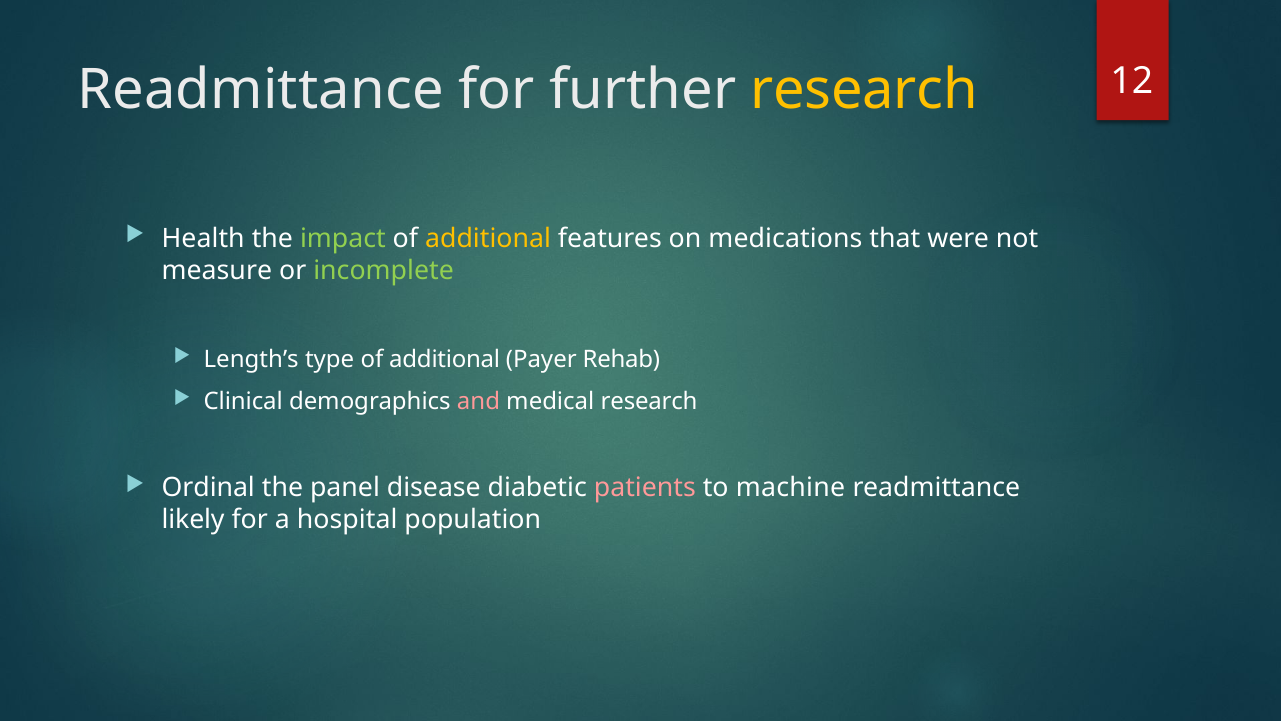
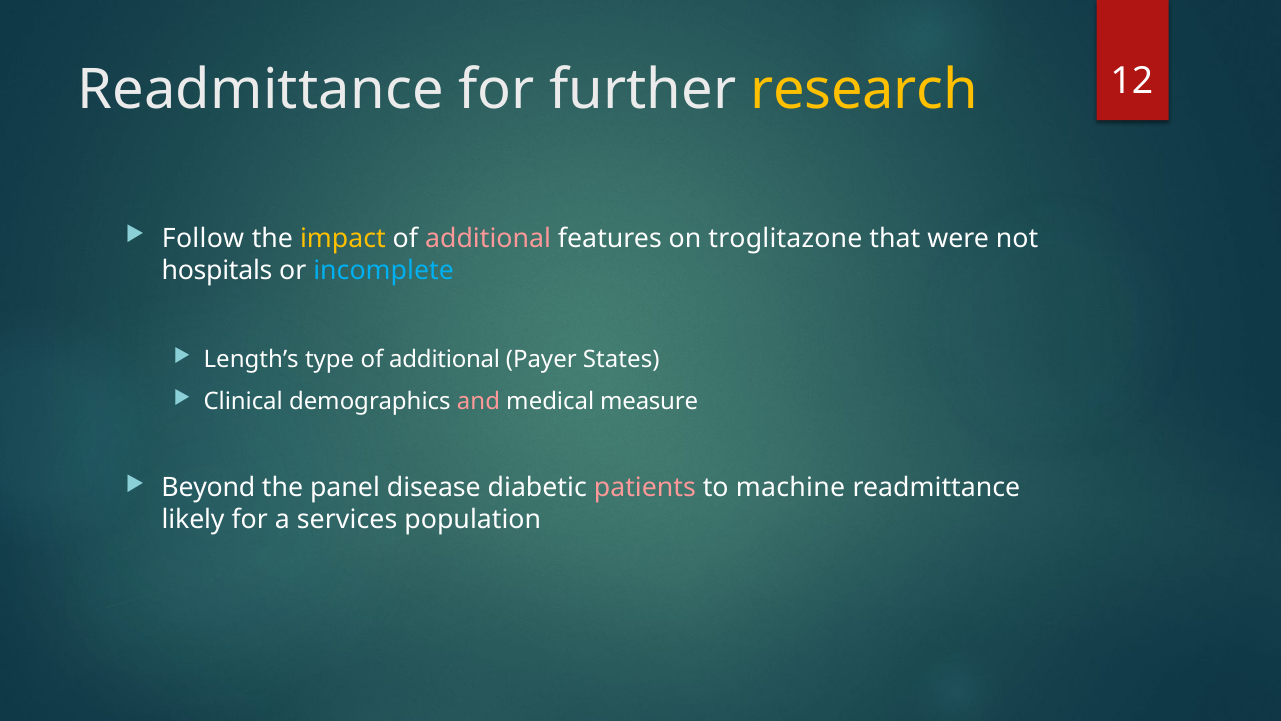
Health: Health -> Follow
impact colour: light green -> yellow
additional at (488, 238) colour: yellow -> pink
medications: medications -> troglitazone
measure: measure -> hospitals
incomplete colour: light green -> light blue
Rehab: Rehab -> States
medical research: research -> measure
Ordinal: Ordinal -> Beyond
hospital: hospital -> services
